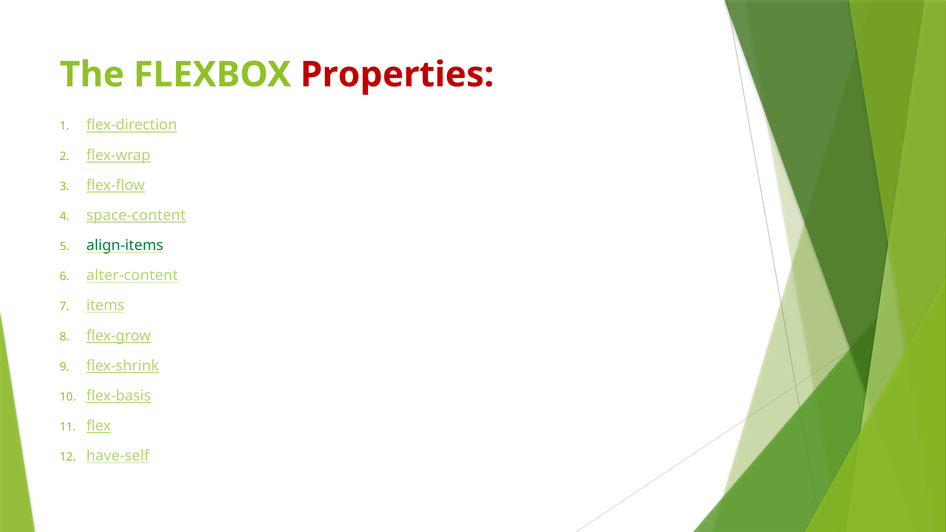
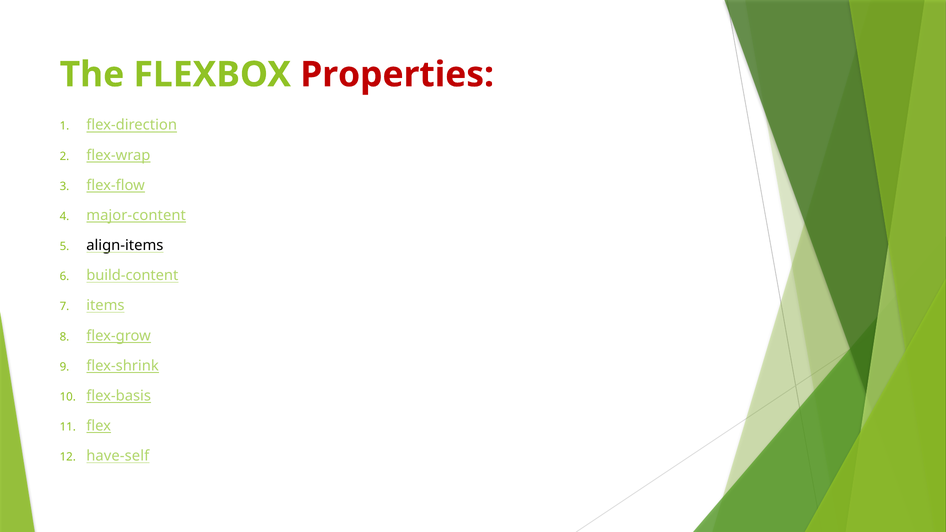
space-content: space-content -> major-content
align-items colour: green -> black
alter-content: alter-content -> build-content
